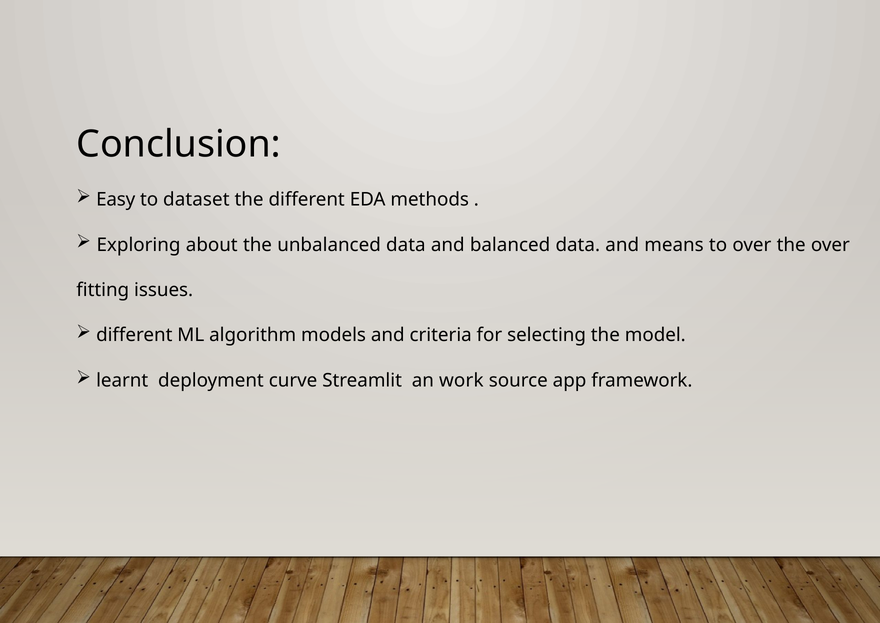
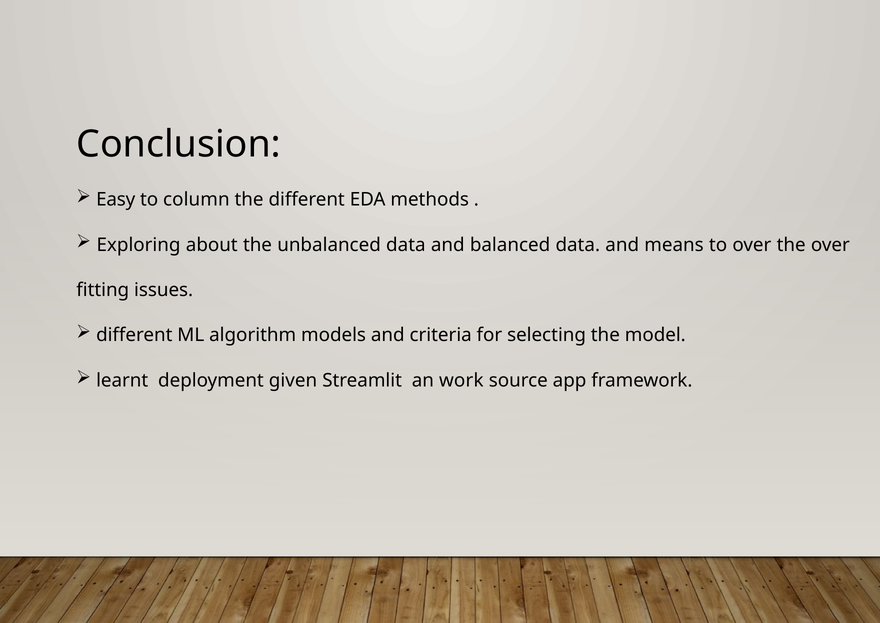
dataset: dataset -> column
curve: curve -> given
